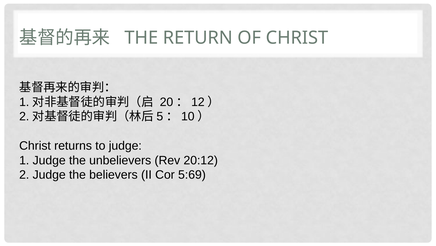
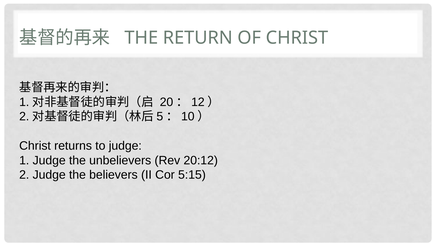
5:69: 5:69 -> 5:15
